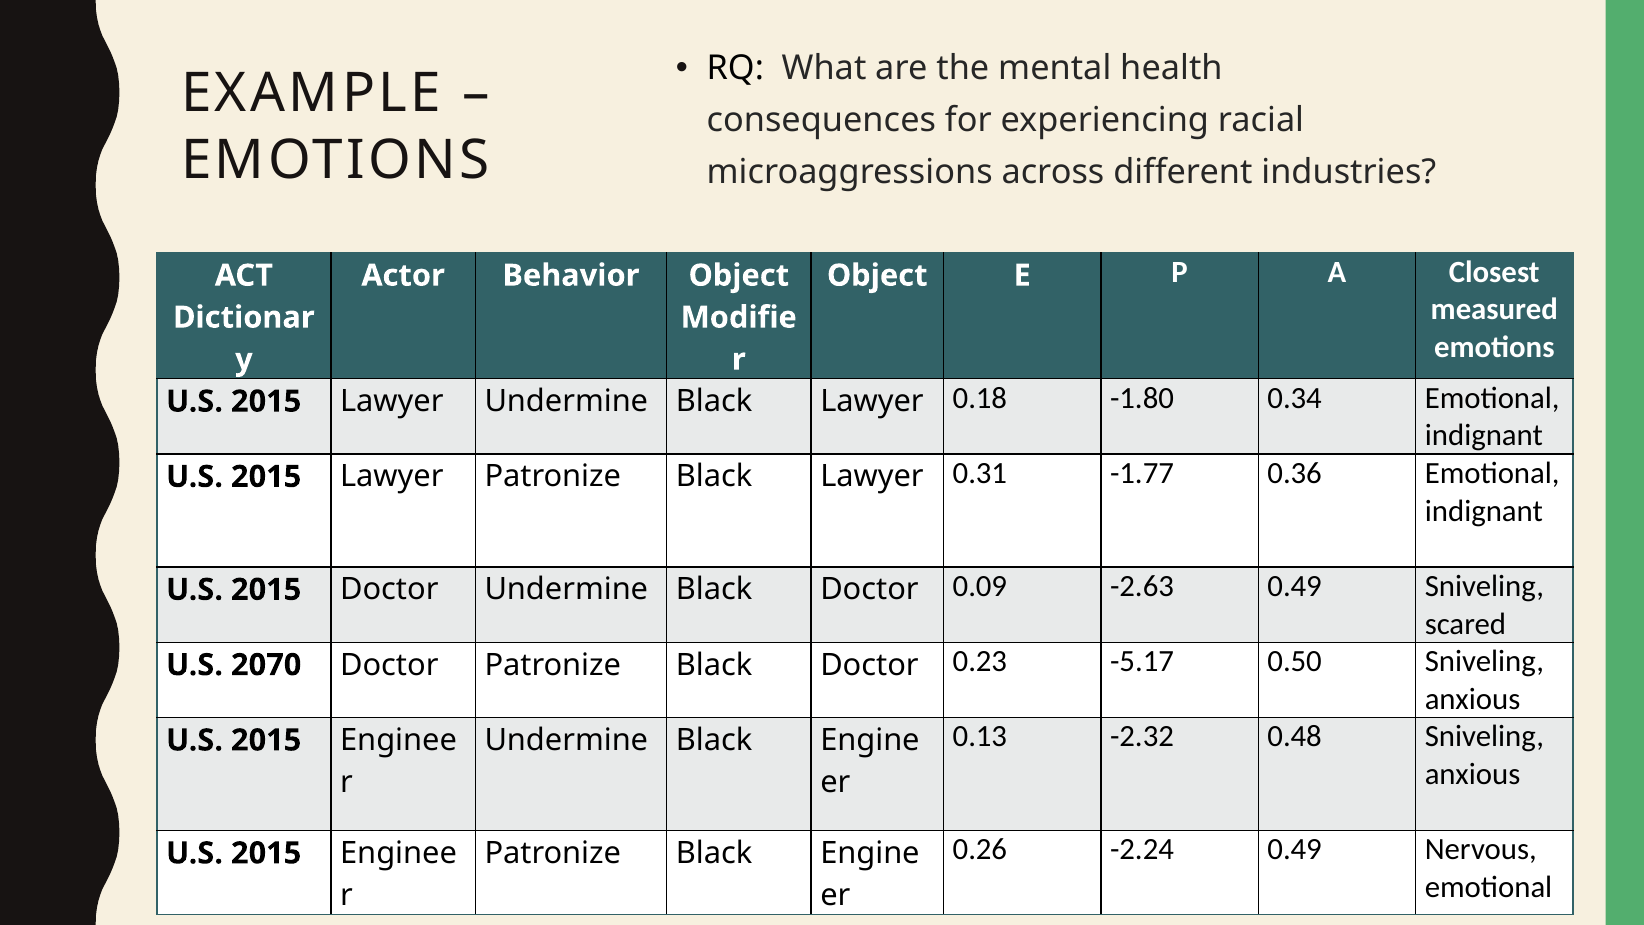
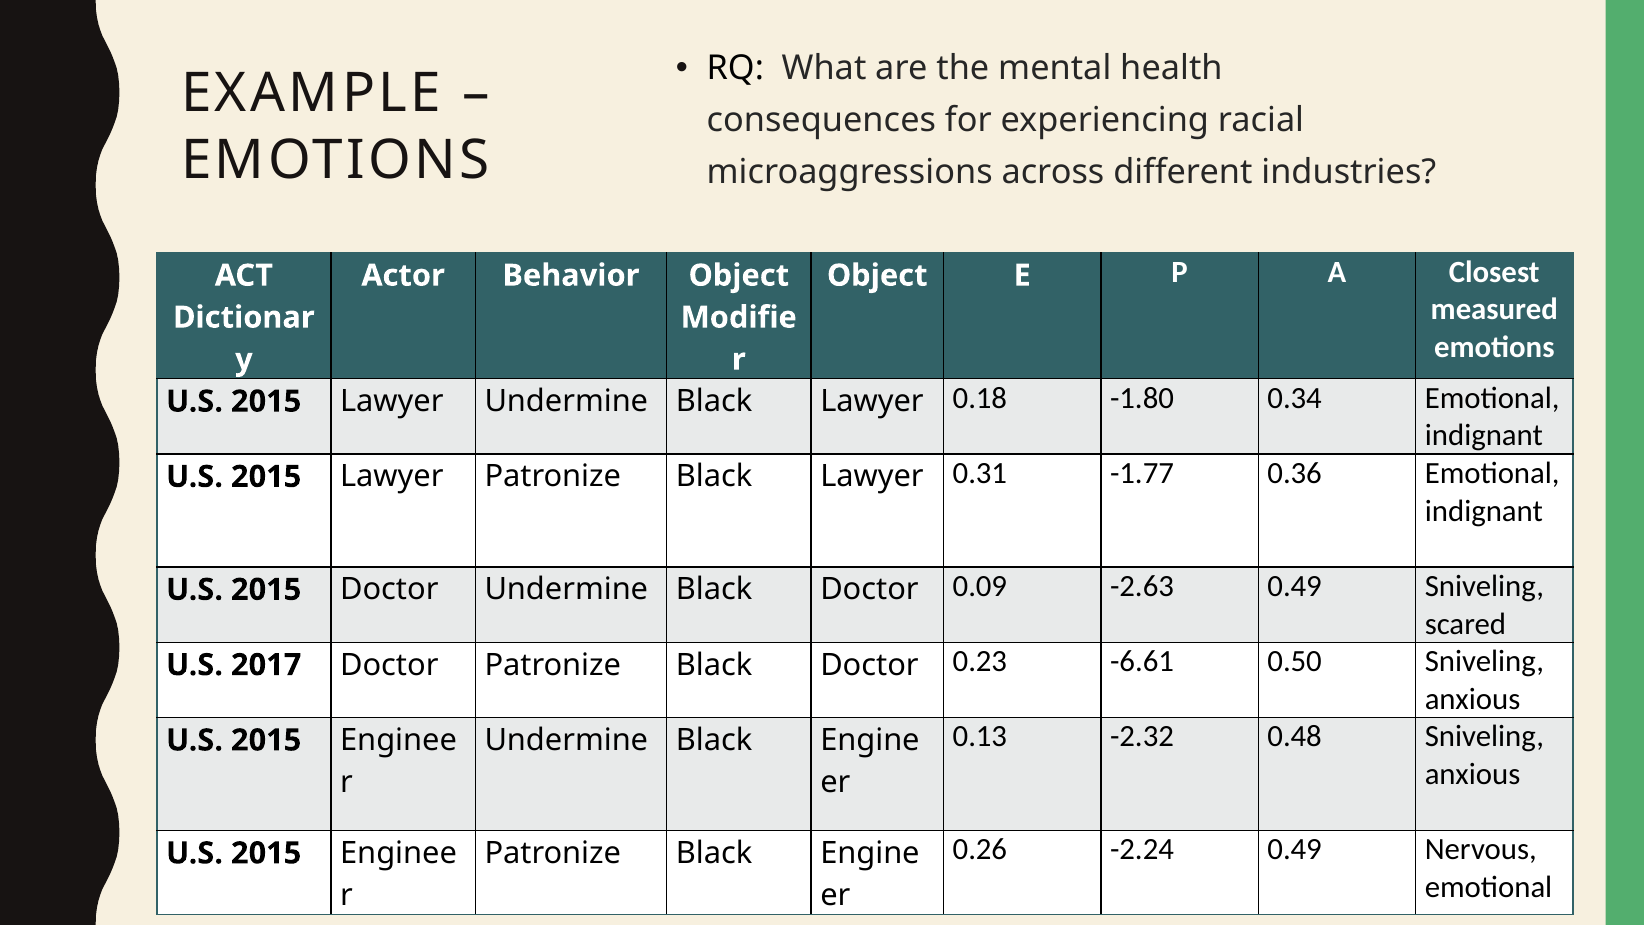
2070: 2070 -> 2017
-5.17: -5.17 -> -6.61
